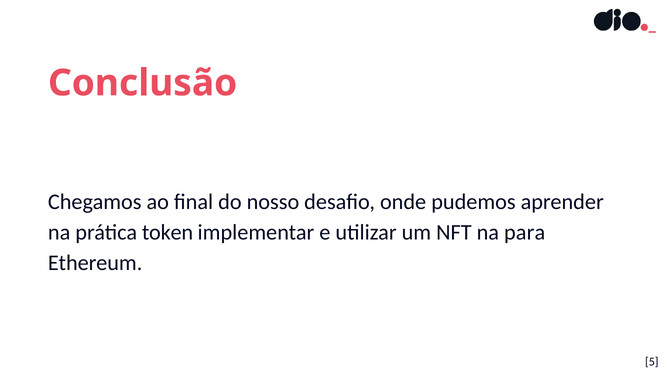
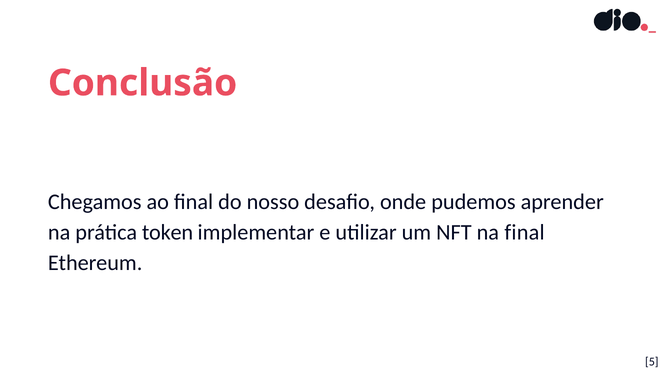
na para: para -> final
